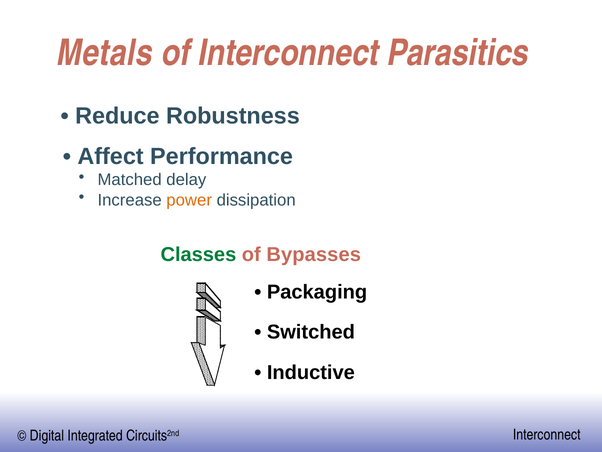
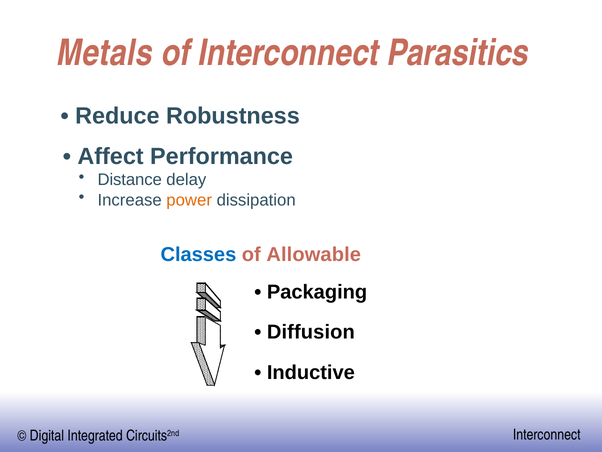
Matched: Matched -> Distance
Classes colour: green -> blue
Bypasses: Bypasses -> Allowable
Switched: Switched -> Diffusion
